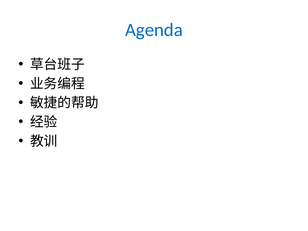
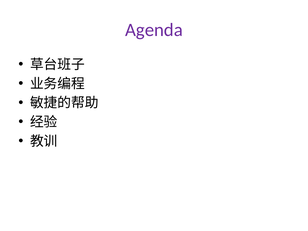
Agenda colour: blue -> purple
